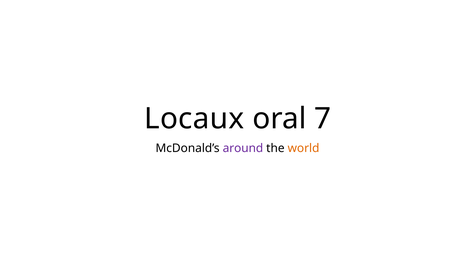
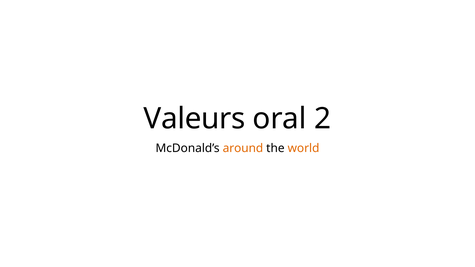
Locaux: Locaux -> Valeurs
7: 7 -> 2
around colour: purple -> orange
